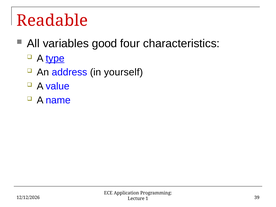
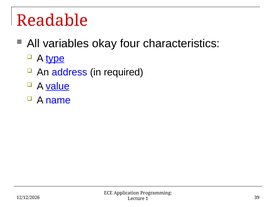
good: good -> okay
yourself: yourself -> required
value underline: none -> present
